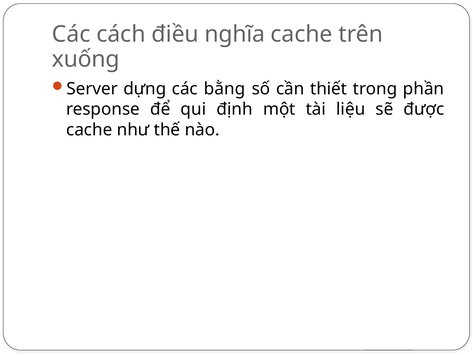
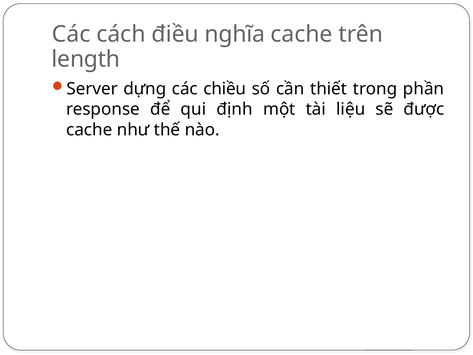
xuống: xuống -> length
bằng: bằng -> chiều
